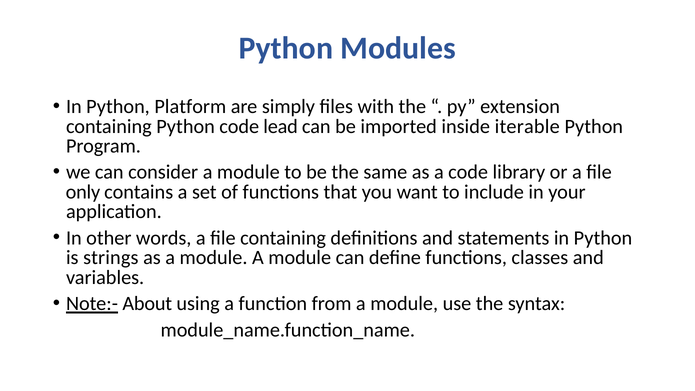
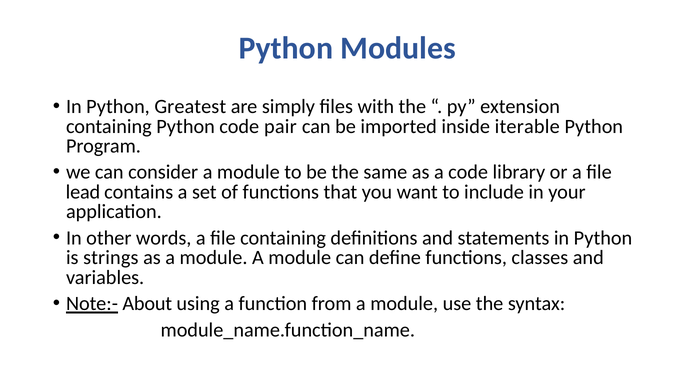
Platform: Platform -> Greatest
lead: lead -> pair
only: only -> lead
